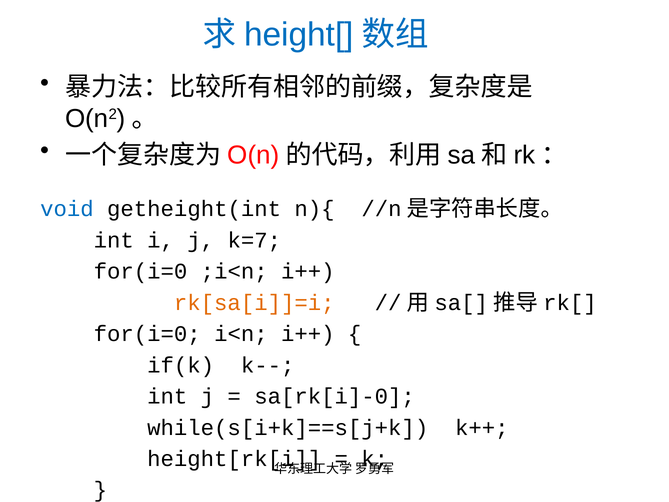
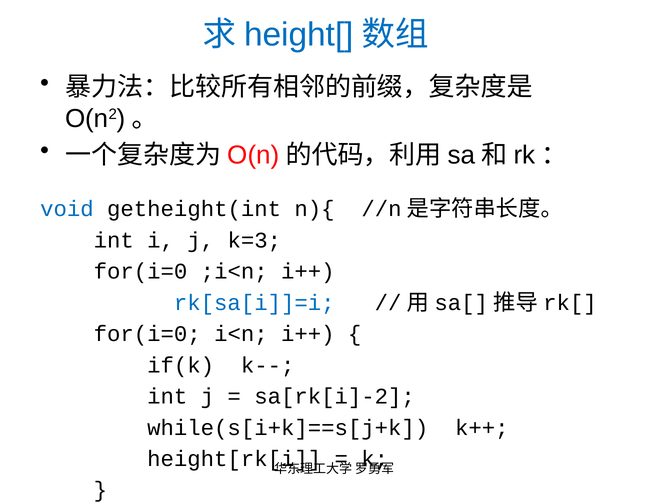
k=7: k=7 -> k=3
rk[sa[i]]=i colour: orange -> blue
sa[rk[i]-0: sa[rk[i]-0 -> sa[rk[i]-2
